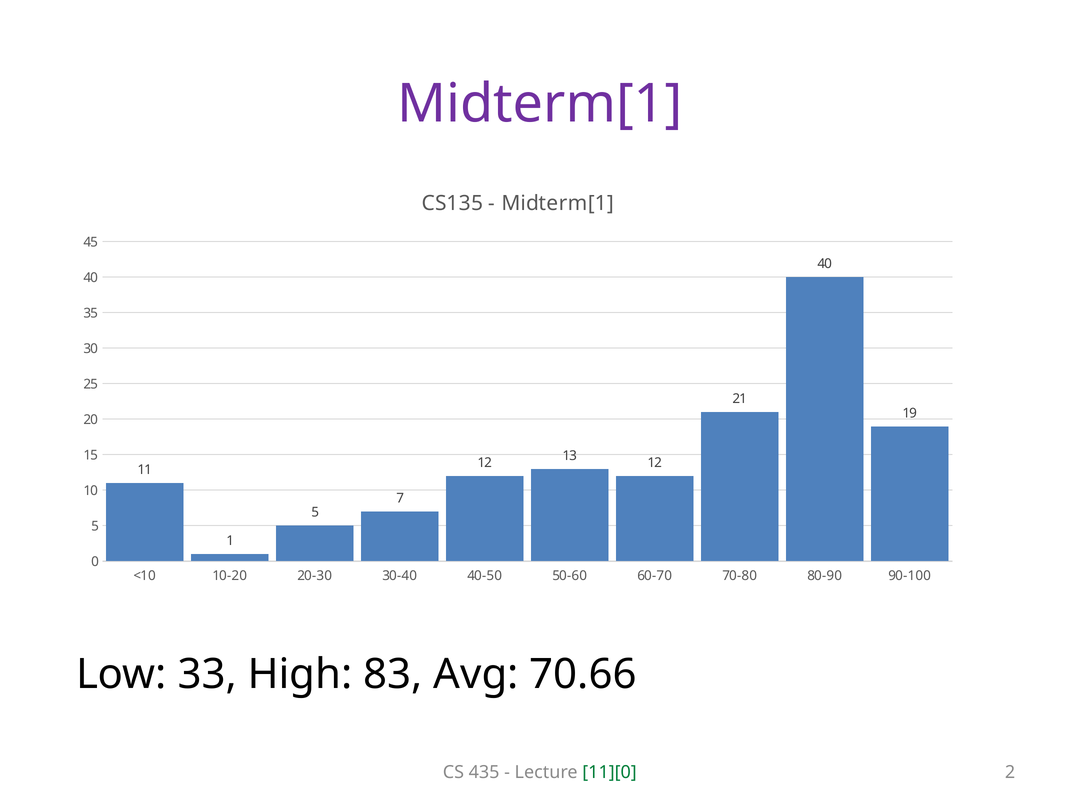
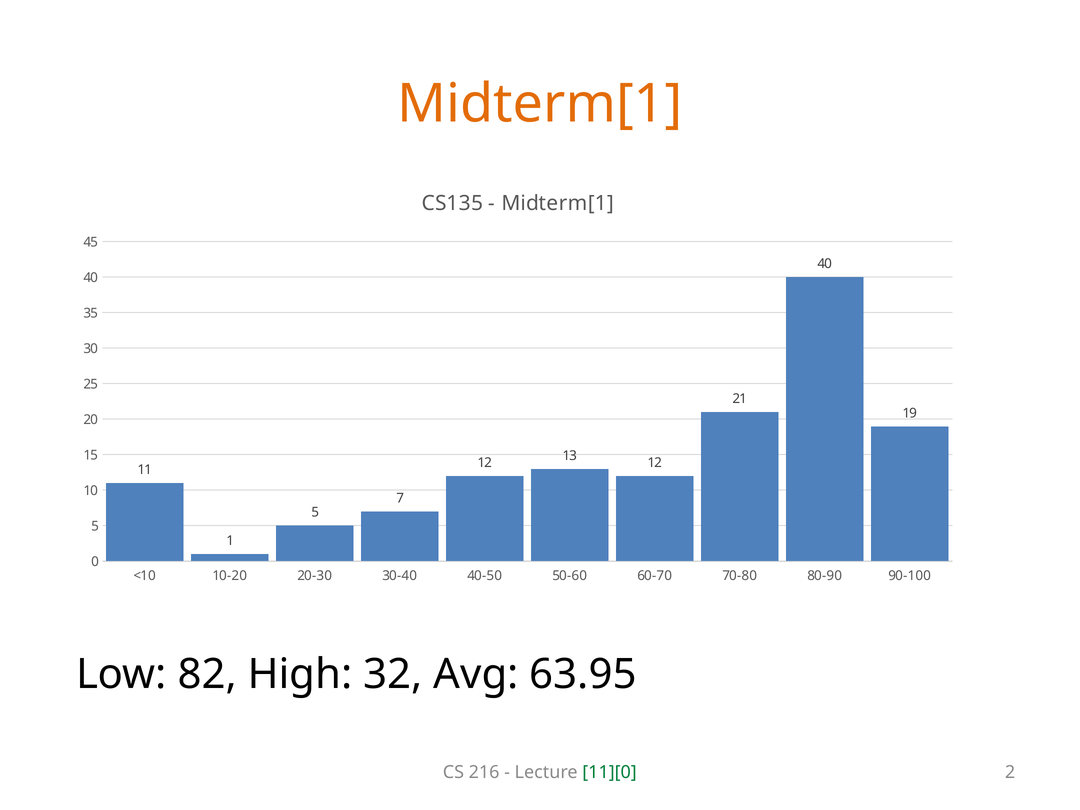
Midterm[1 at (540, 104) colour: purple -> orange
33: 33 -> 82
83: 83 -> 32
70.66: 70.66 -> 63.95
435: 435 -> 216
